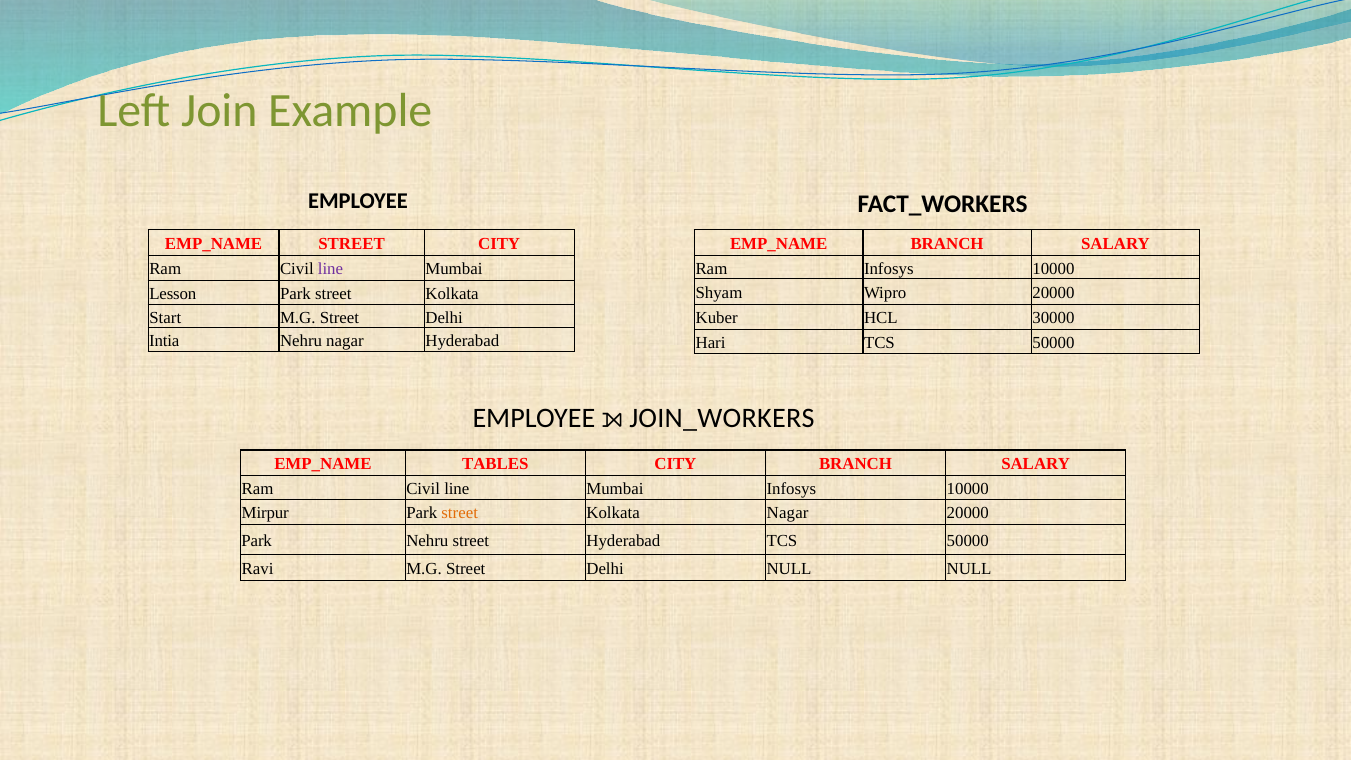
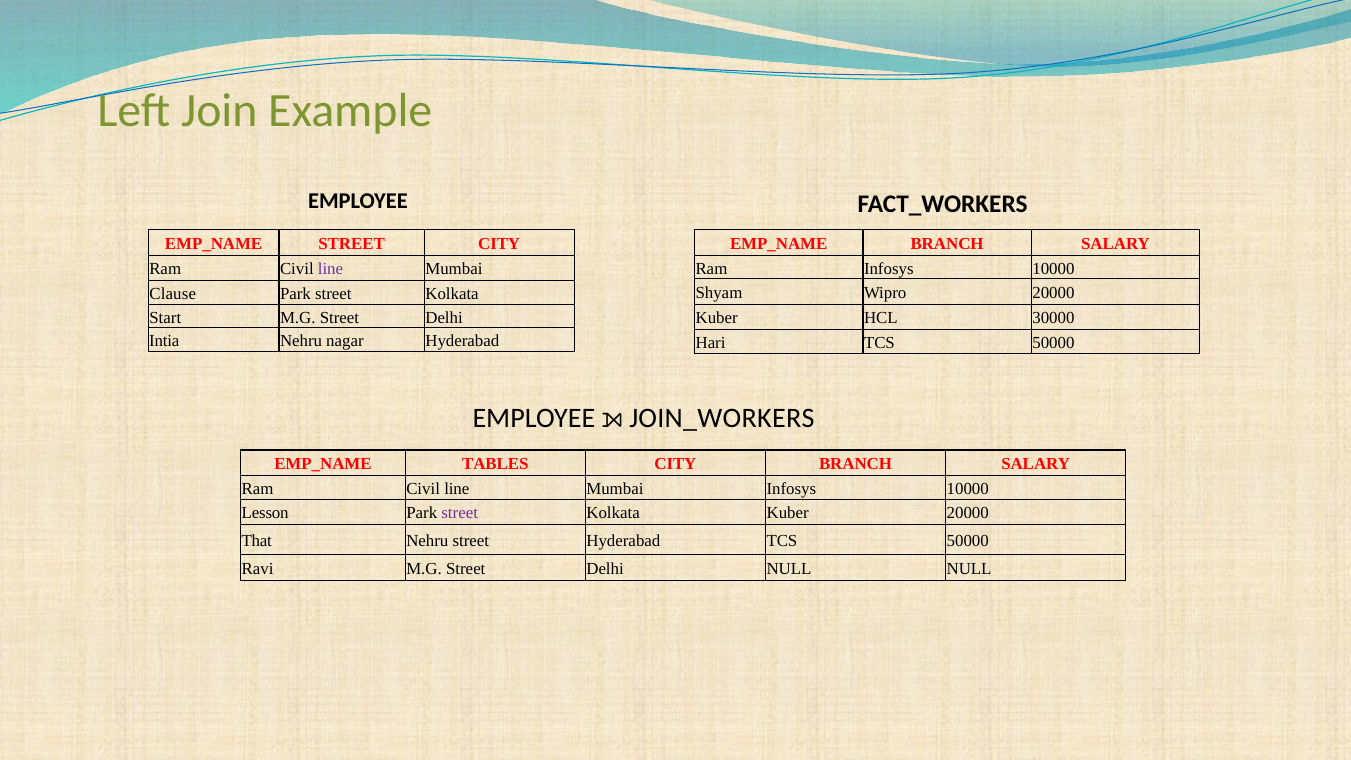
Lesson: Lesson -> Clause
Mirpur: Mirpur -> Lesson
street at (460, 513) colour: orange -> purple
Kolkata Nagar: Nagar -> Kuber
Park at (257, 541): Park -> That
